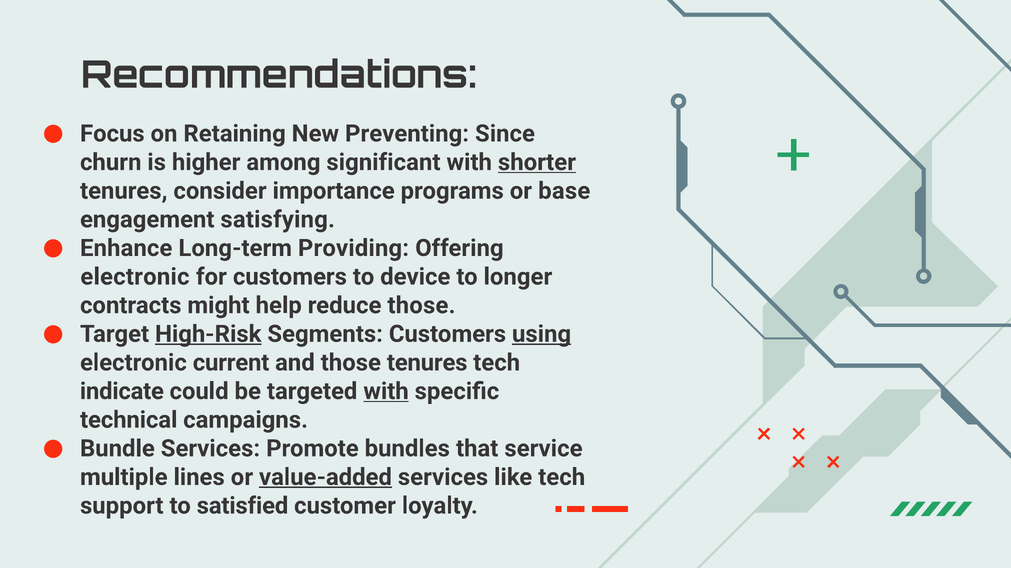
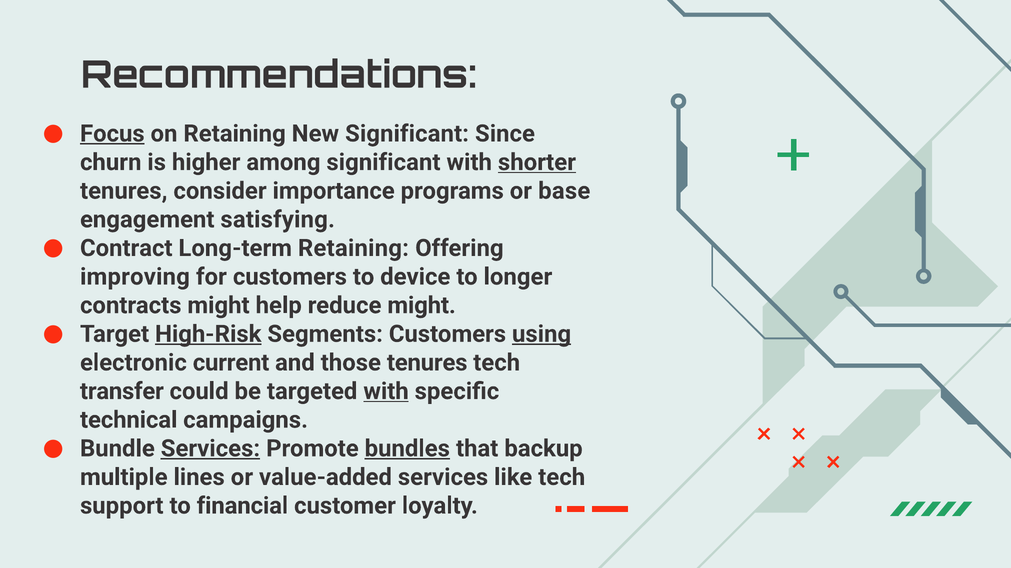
Focus underline: none -> present
New Preventing: Preventing -> Significant
Enhance: Enhance -> Contract
Long-term Providing: Providing -> Retaining
electronic at (135, 277): electronic -> improving
reduce those: those -> might
indicate: indicate -> transfer
Services at (210, 449) underline: none -> present
bundles underline: none -> present
service: service -> backup
value-added underline: present -> none
satisfied: satisfied -> financial
